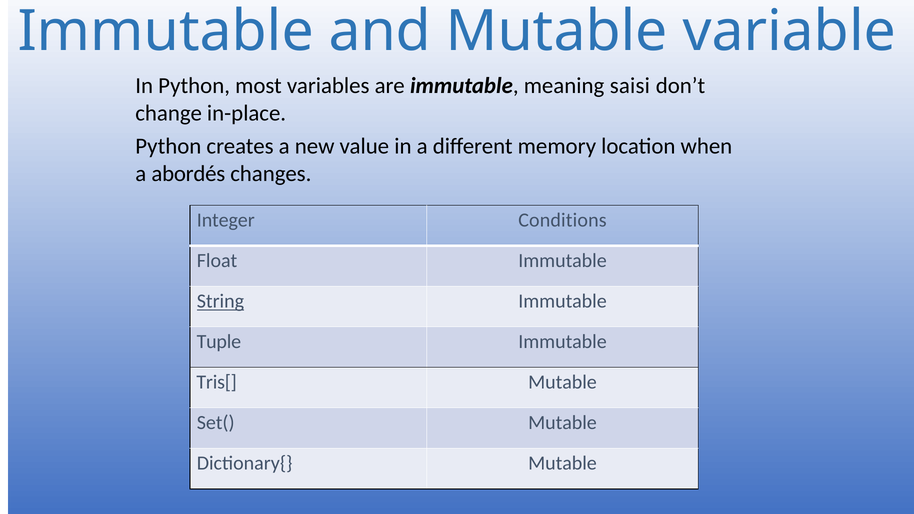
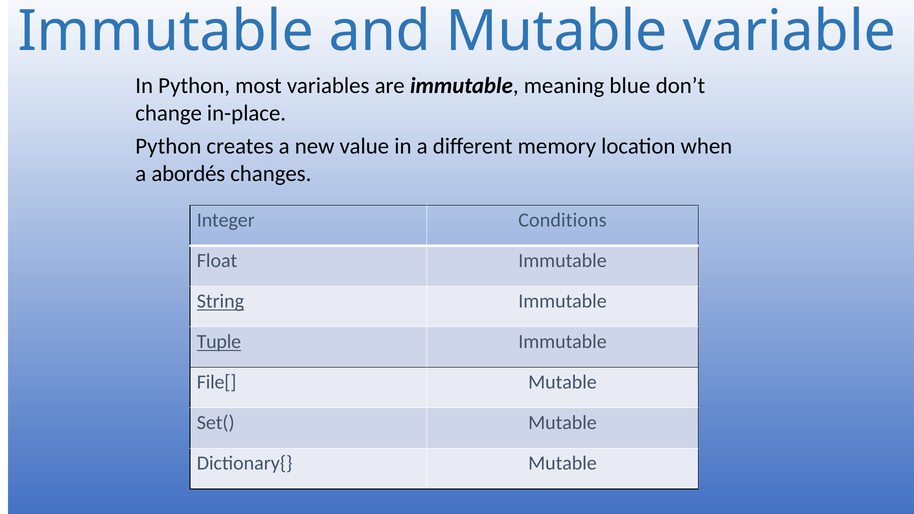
saisi: saisi -> blue
Tuple underline: none -> present
Tris[: Tris[ -> File[
